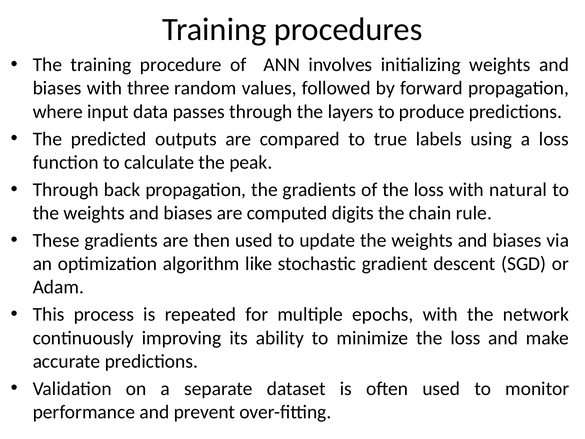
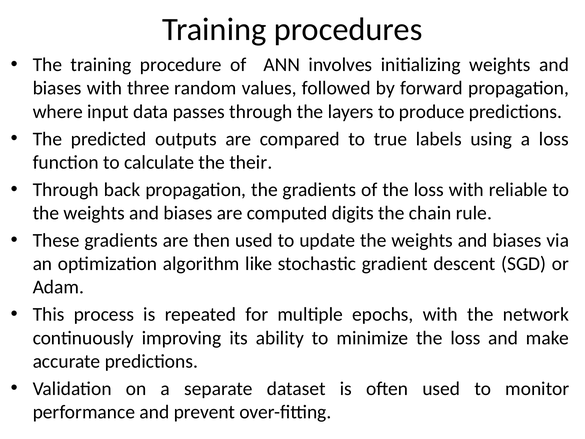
peak: peak -> their
natural: natural -> reliable
